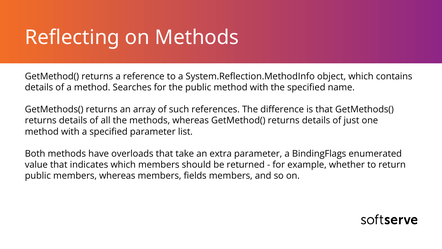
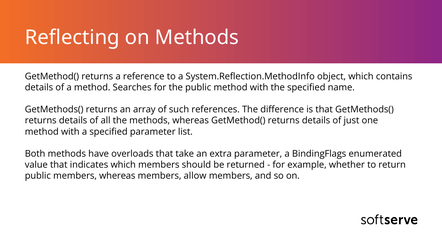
fields: fields -> allow
